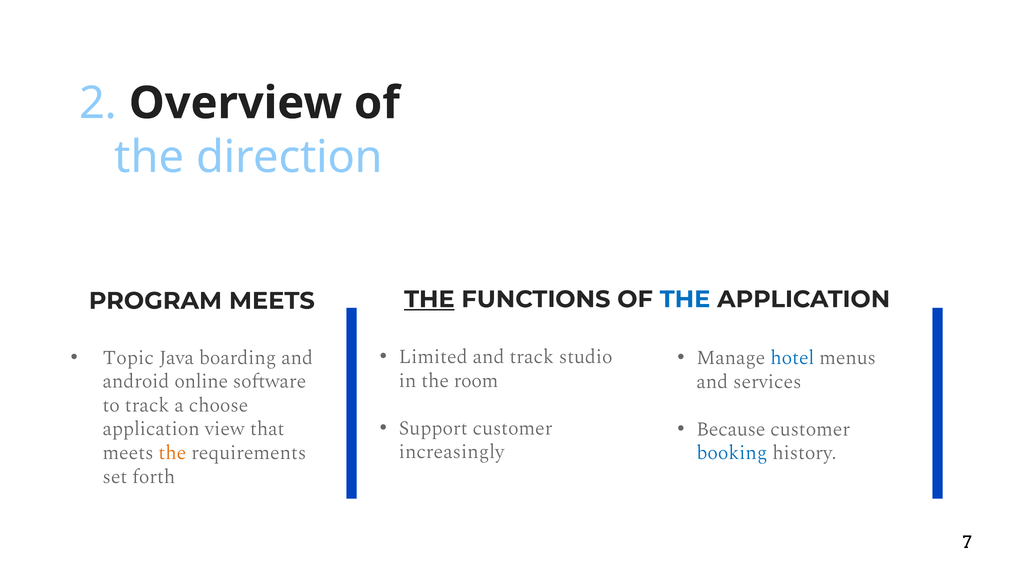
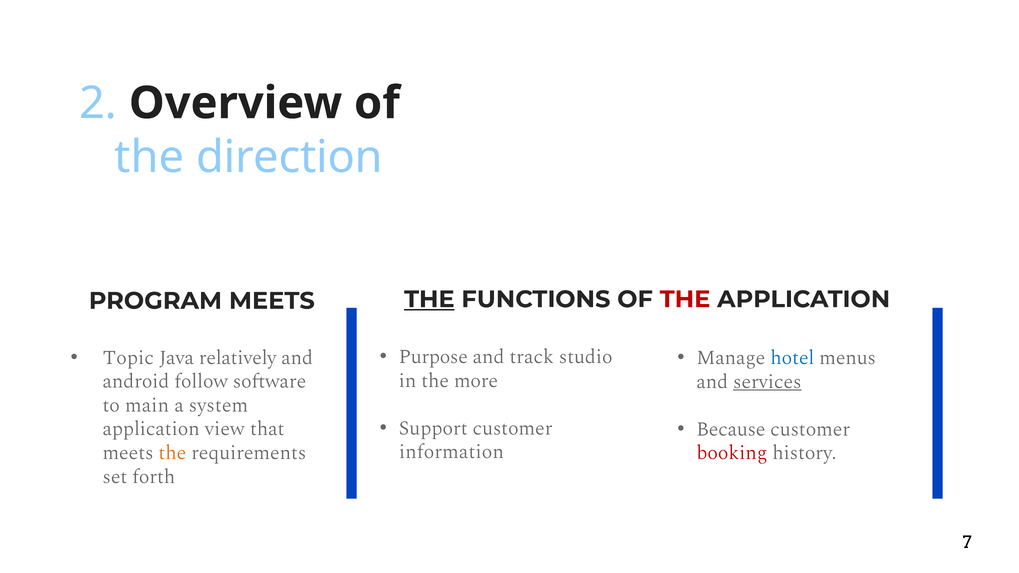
THE at (685, 299) colour: blue -> red
Limited: Limited -> Purpose
boarding: boarding -> relatively
room: room -> more
online: online -> follow
services underline: none -> present
to track: track -> main
choose: choose -> system
increasingly: increasingly -> information
booking colour: blue -> red
